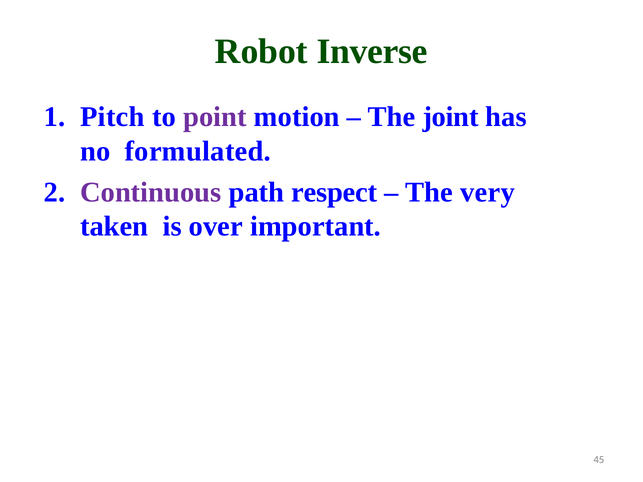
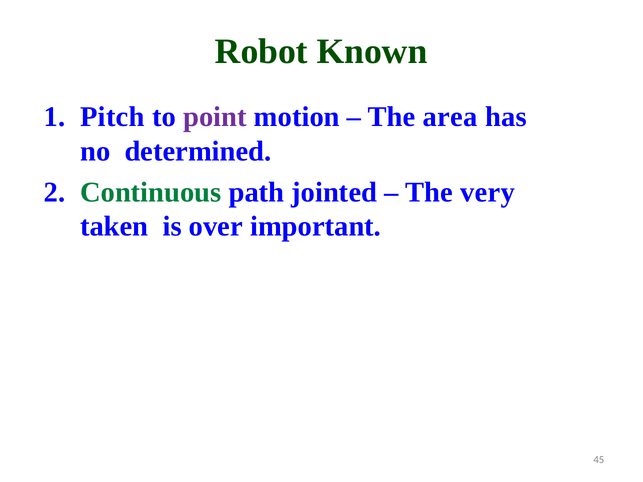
Inverse: Inverse -> Known
joint: joint -> area
formulated: formulated -> determined
Continuous colour: purple -> green
respect: respect -> jointed
